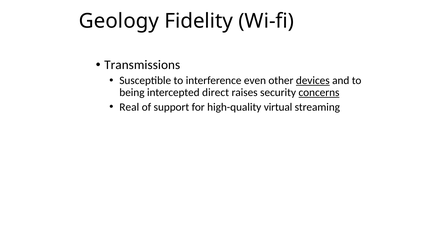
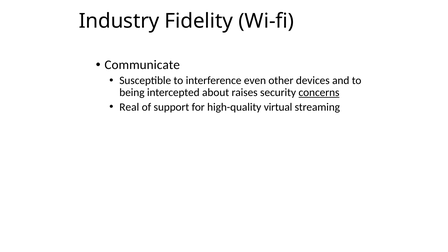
Geology: Geology -> Industry
Transmissions: Transmissions -> Communicate
devices underline: present -> none
direct: direct -> about
